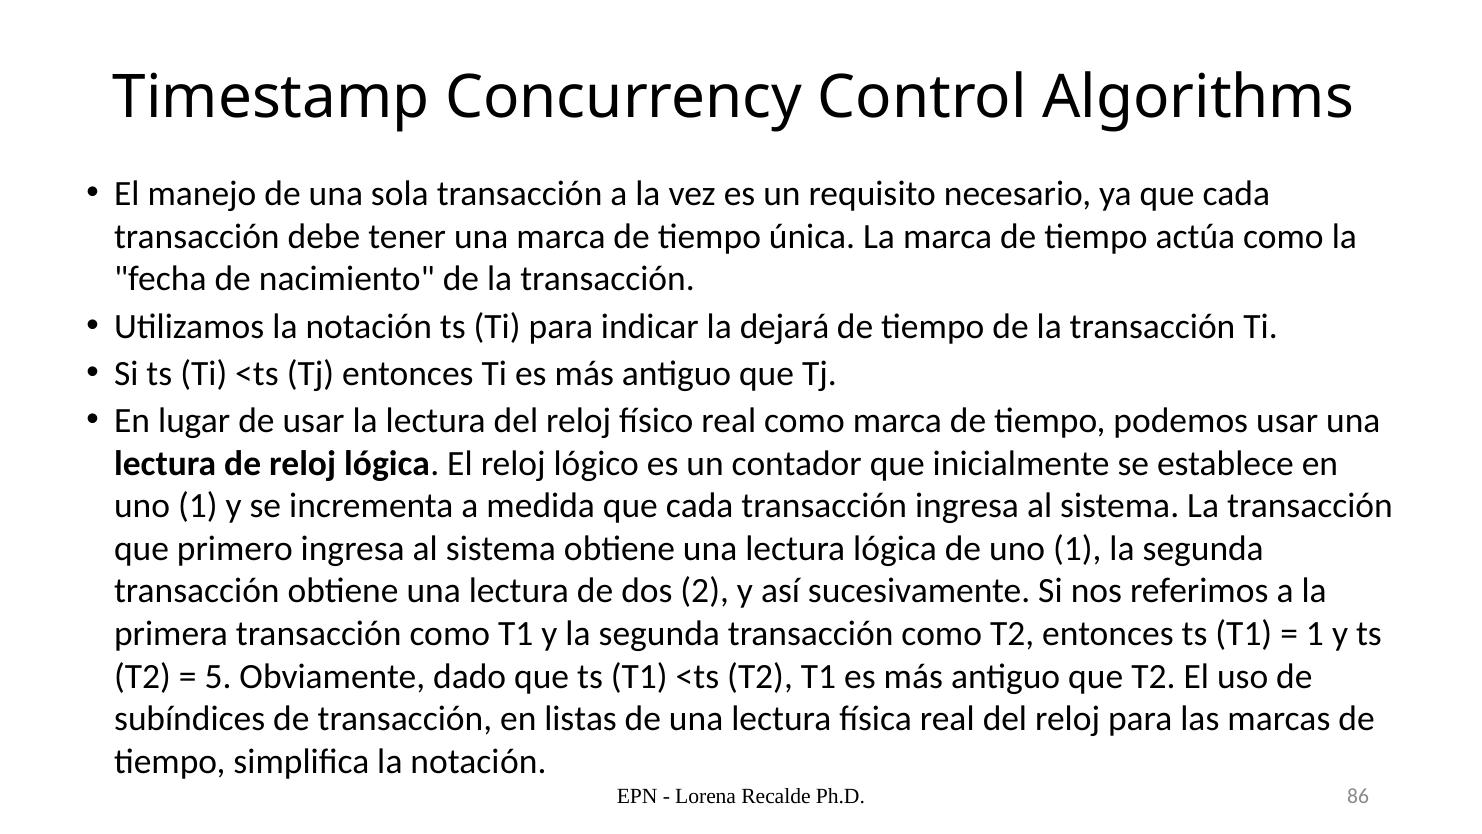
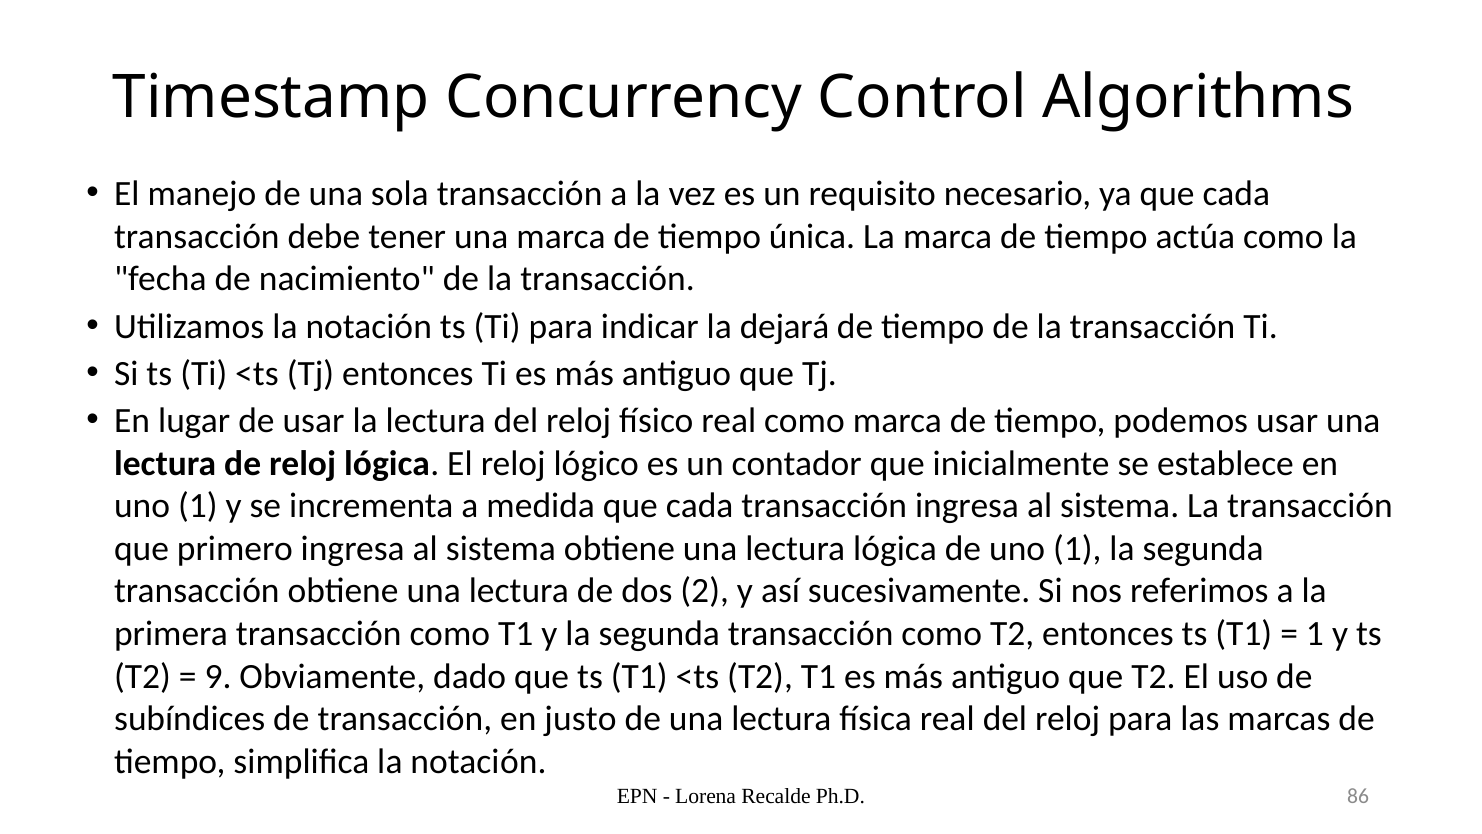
5: 5 -> 9
listas: listas -> justo
